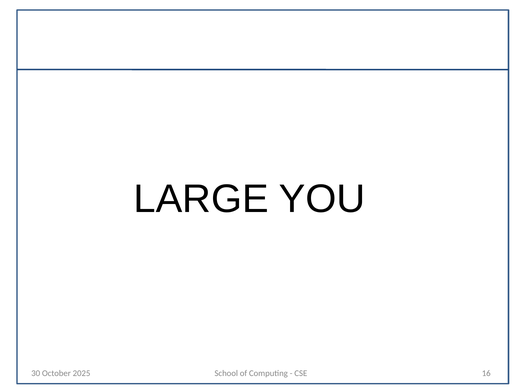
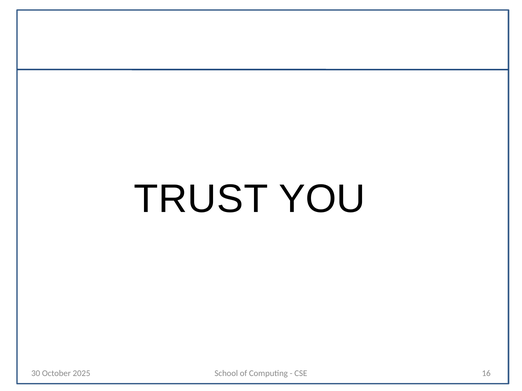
LARGE: LARGE -> TRUST
